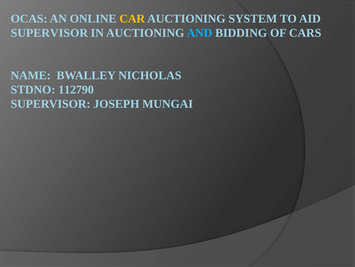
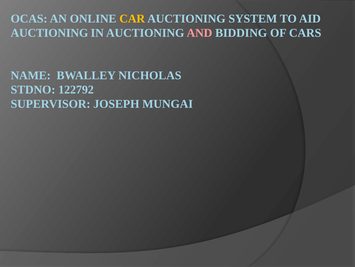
SUPERVISOR at (49, 33): SUPERVISOR -> AUCTIONING
AND colour: light blue -> pink
112790: 112790 -> 122792
